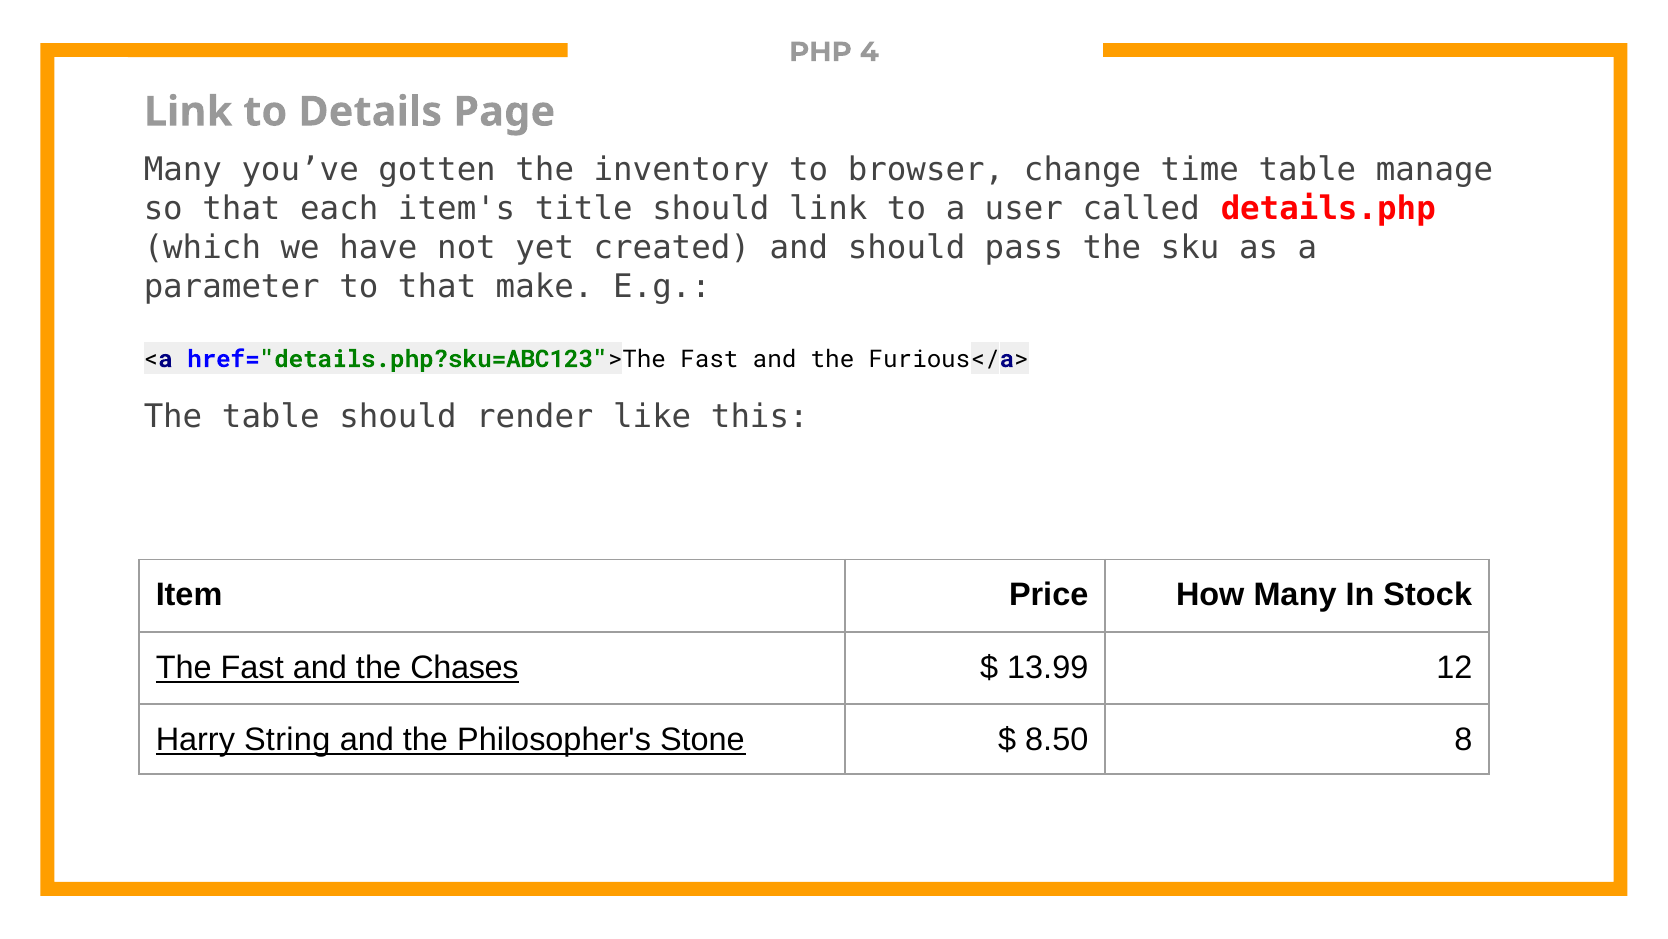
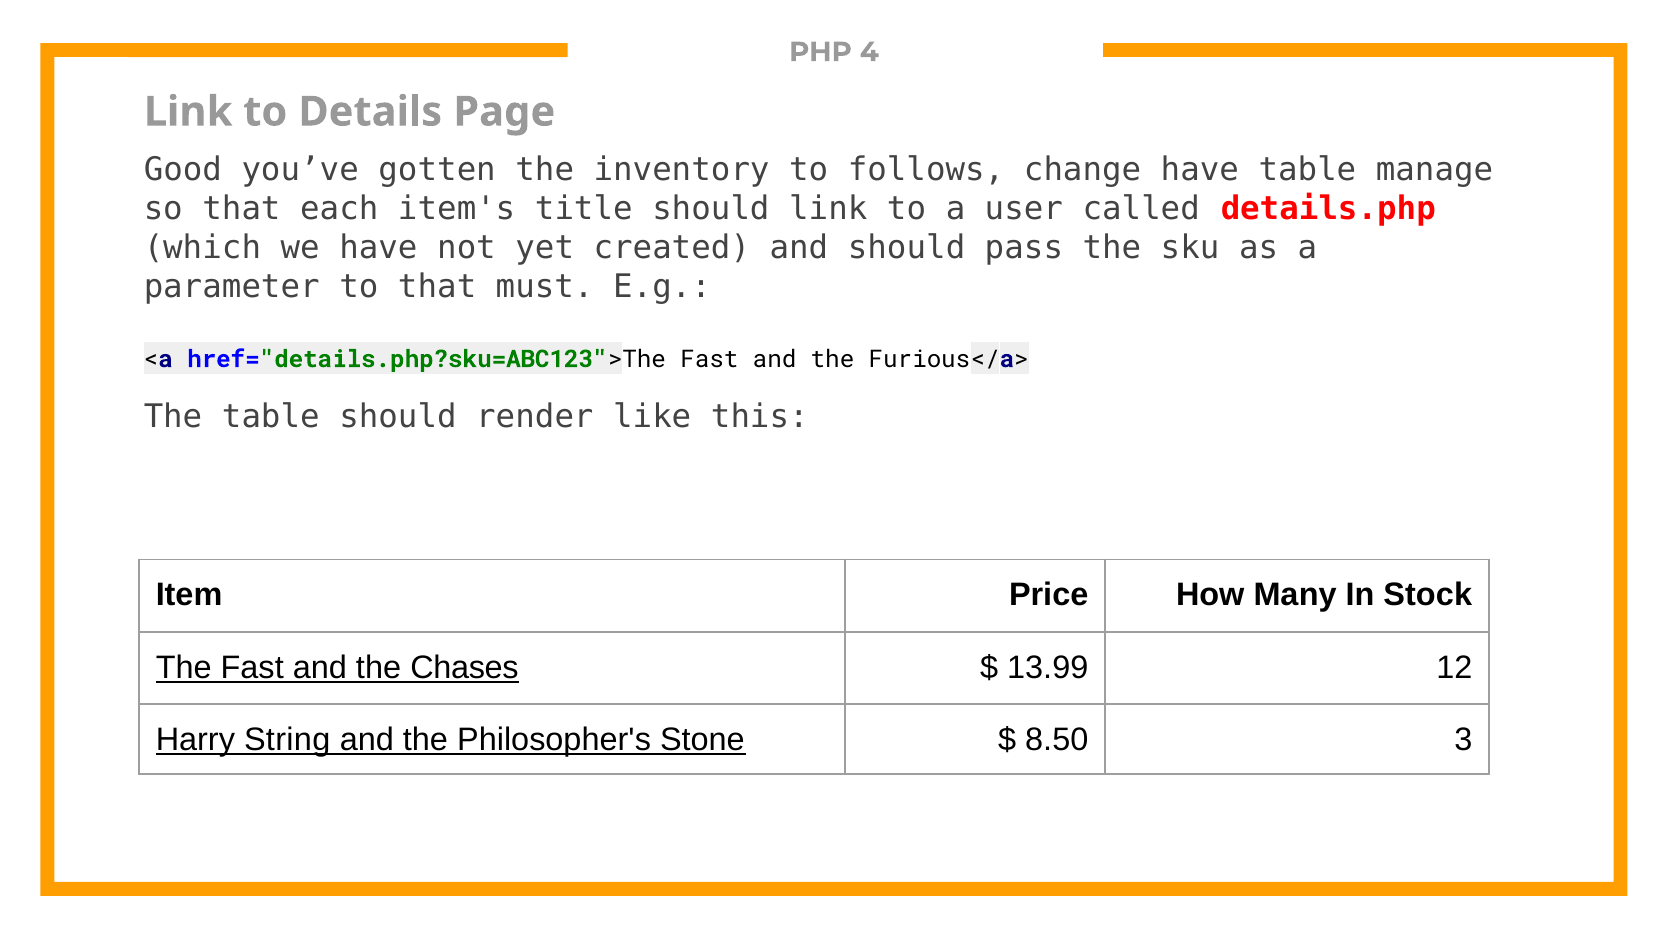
Many at (183, 169): Many -> Good
browser: browser -> follows
change time: time -> have
make: make -> must
8: 8 -> 3
